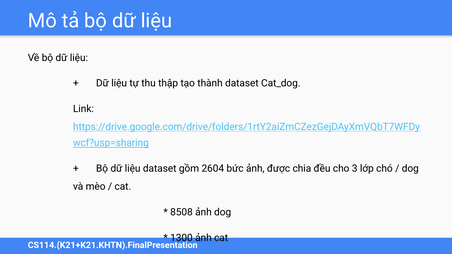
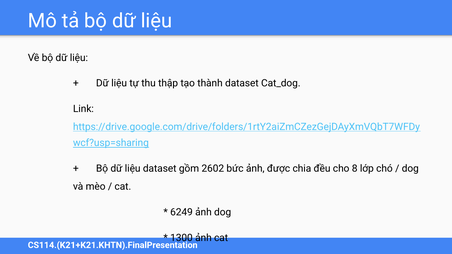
2604: 2604 -> 2602
3: 3 -> 8
8508: 8508 -> 6249
